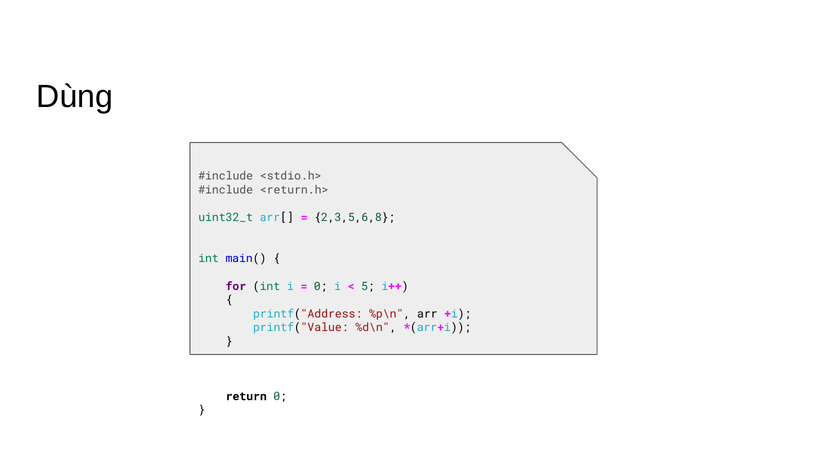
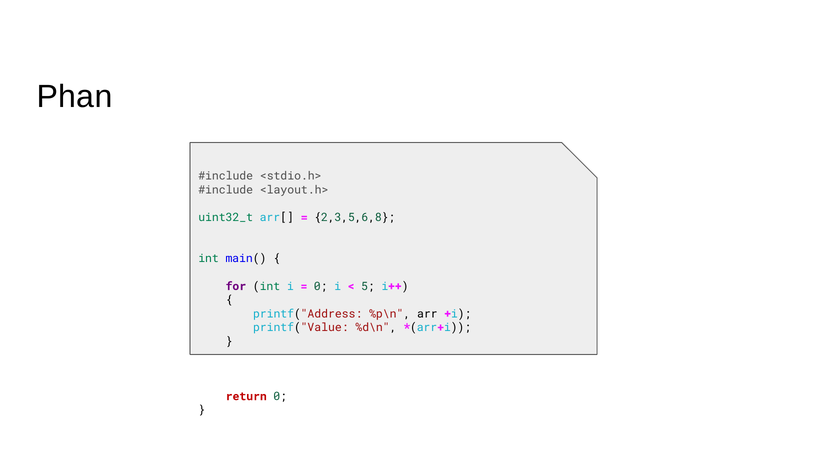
Dùng: Dùng -> Phan
<return.h>: <return.h> -> <layout.h>
return colour: black -> red
